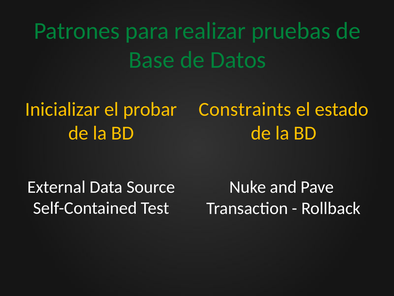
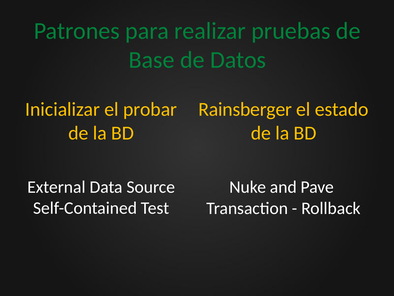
Constraints: Constraints -> Rainsberger
